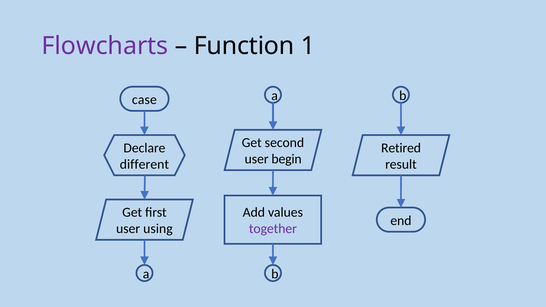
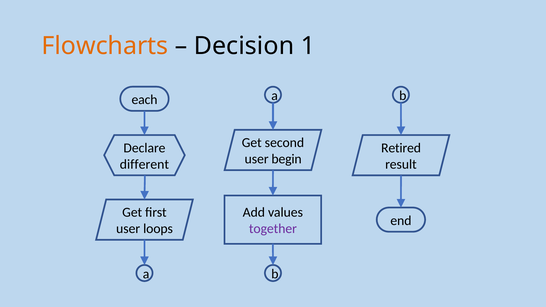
Flowcharts colour: purple -> orange
Function: Function -> Decision
case: case -> each
using: using -> loops
